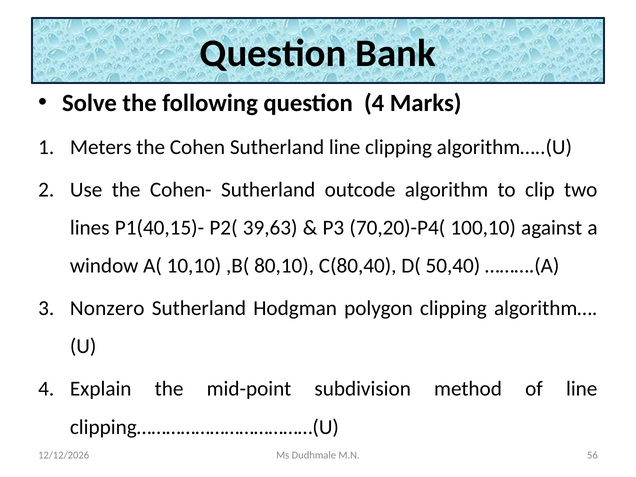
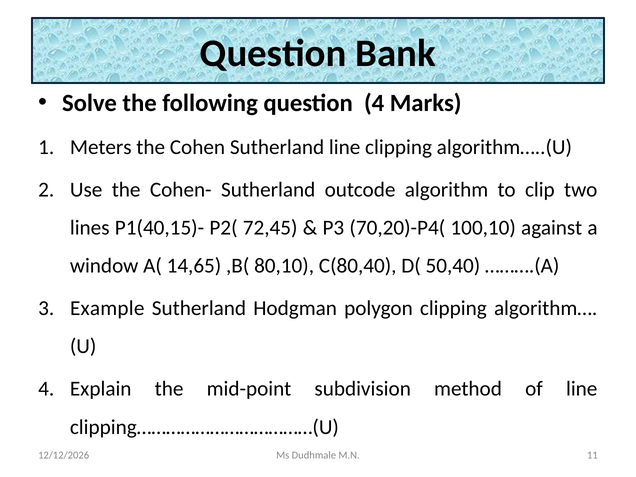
39,63: 39,63 -> 72,45
10,10: 10,10 -> 14,65
Nonzero: Nonzero -> Example
56: 56 -> 11
